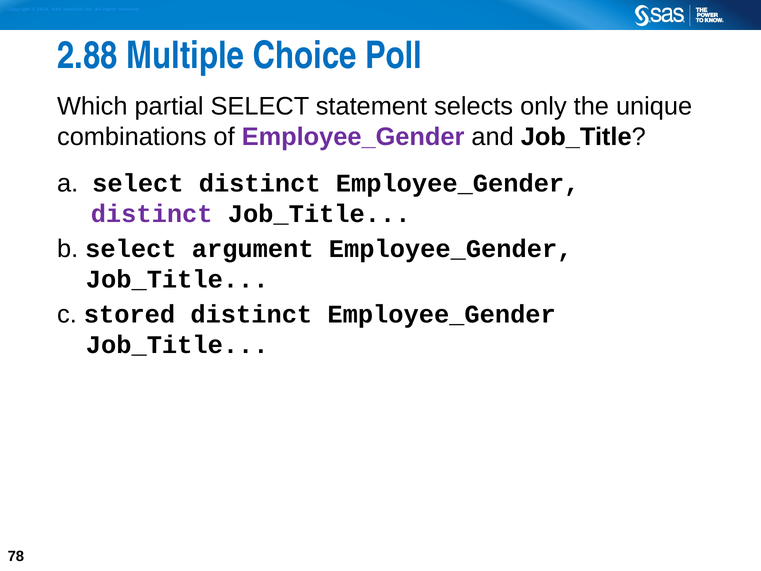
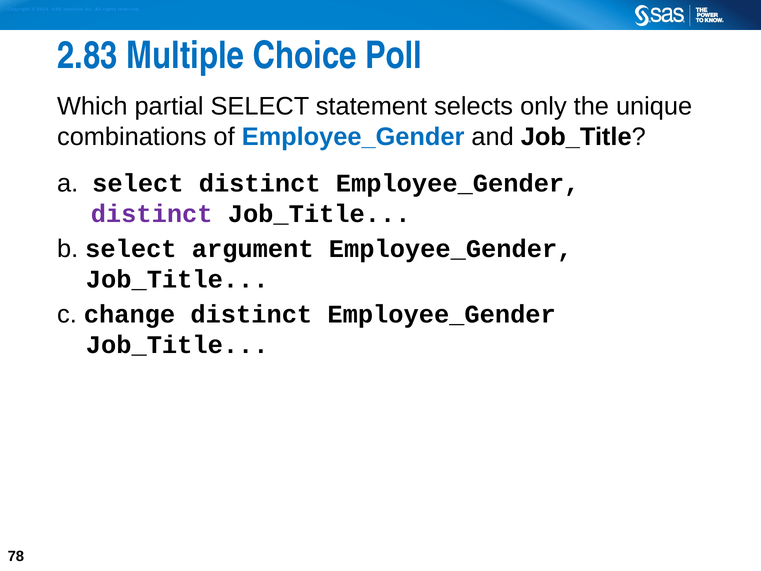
2.88: 2.88 -> 2.83
Employee_Gender at (353, 137) colour: purple -> blue
stored: stored -> change
